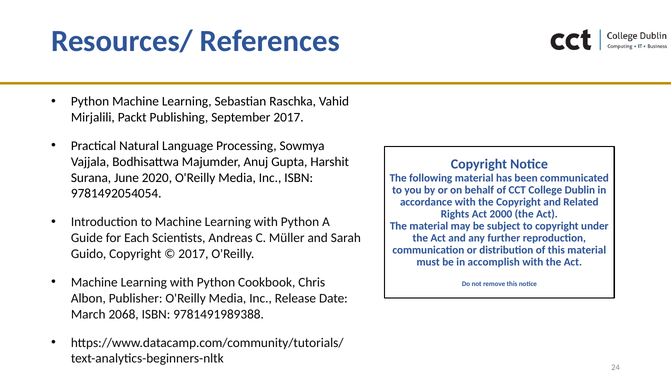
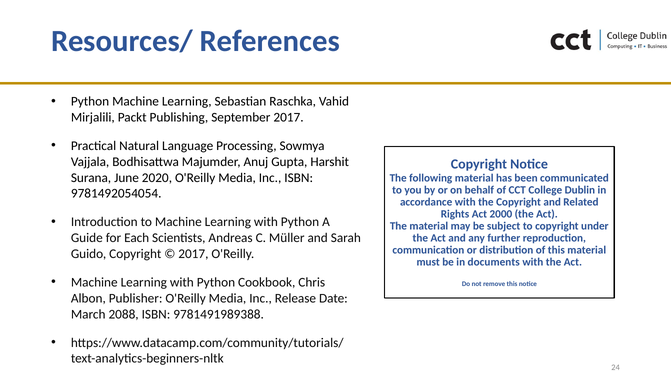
accomplish: accomplish -> documents
2068: 2068 -> 2088
